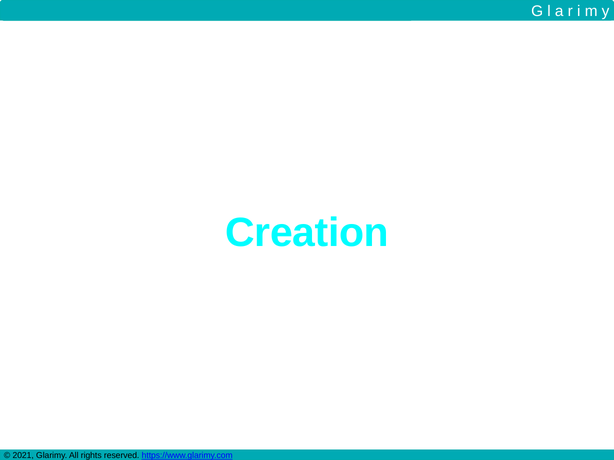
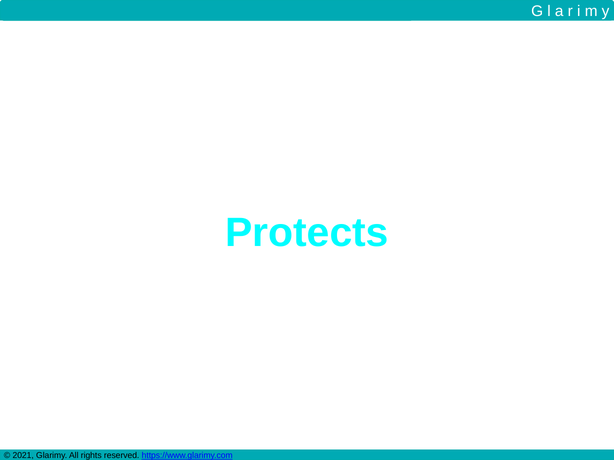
Creation: Creation -> Protects
